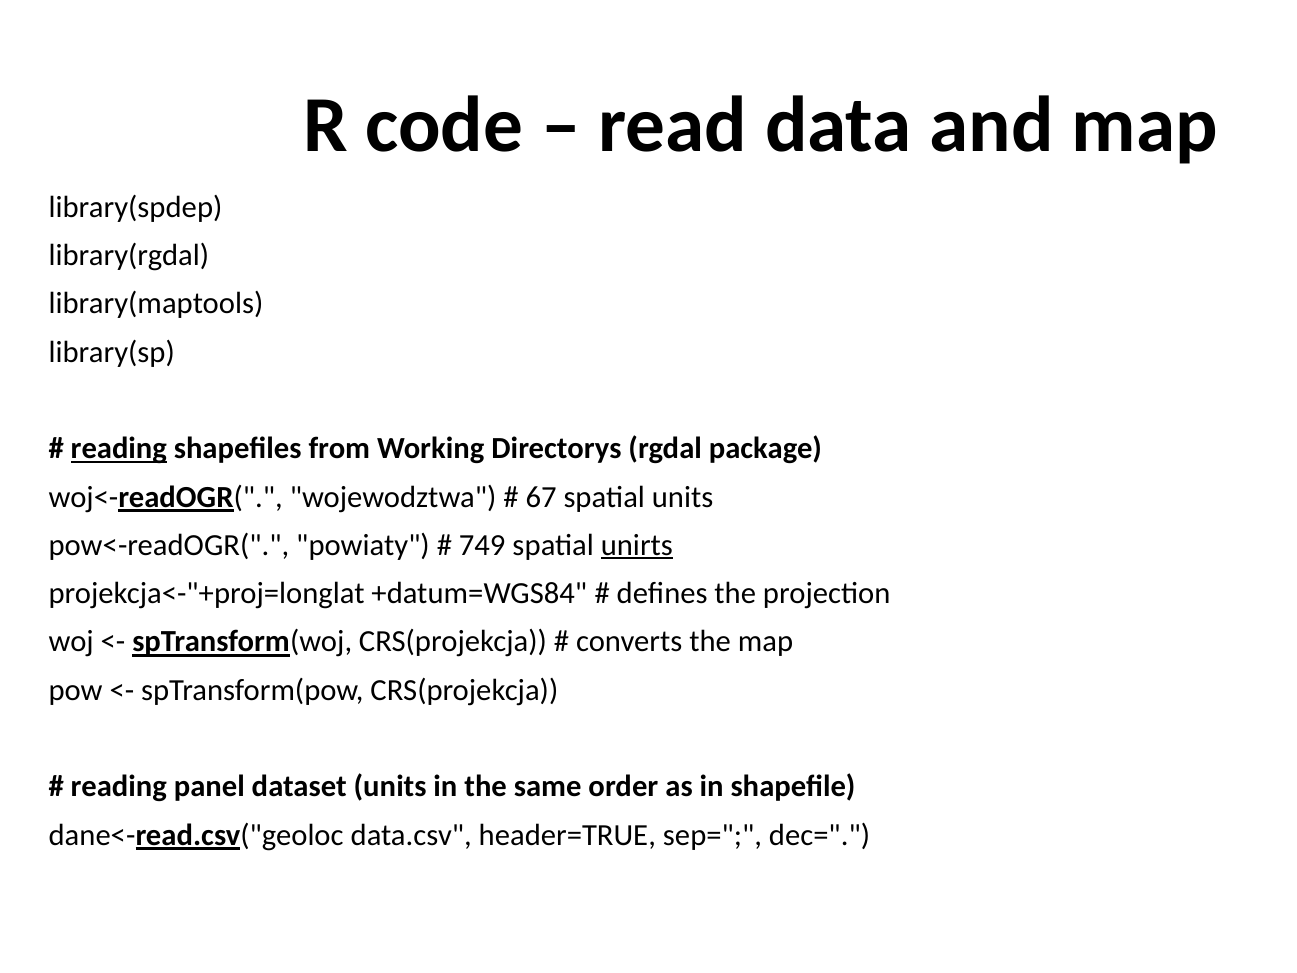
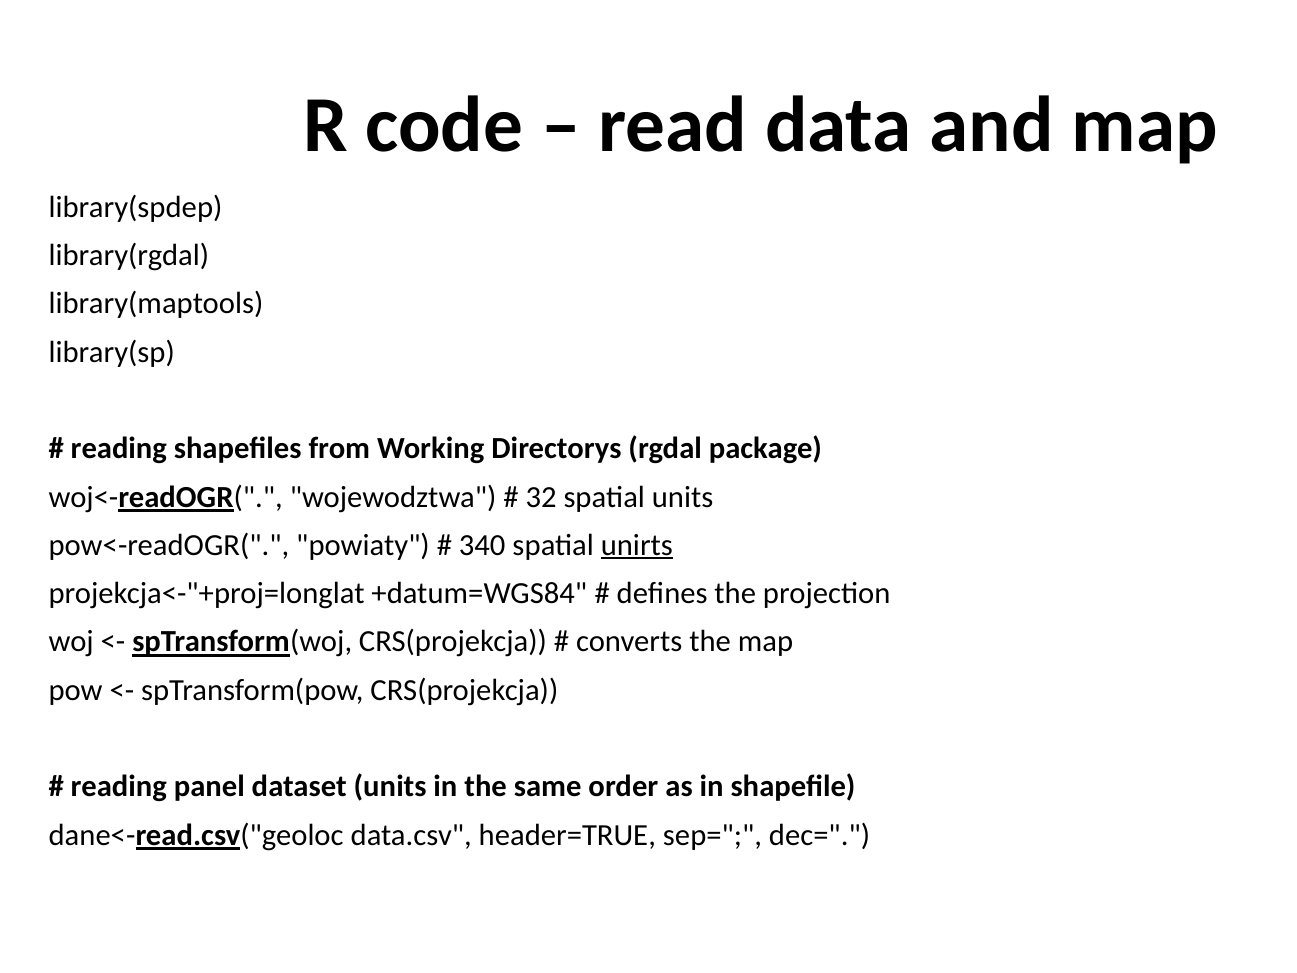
reading at (119, 448) underline: present -> none
67: 67 -> 32
749: 749 -> 340
